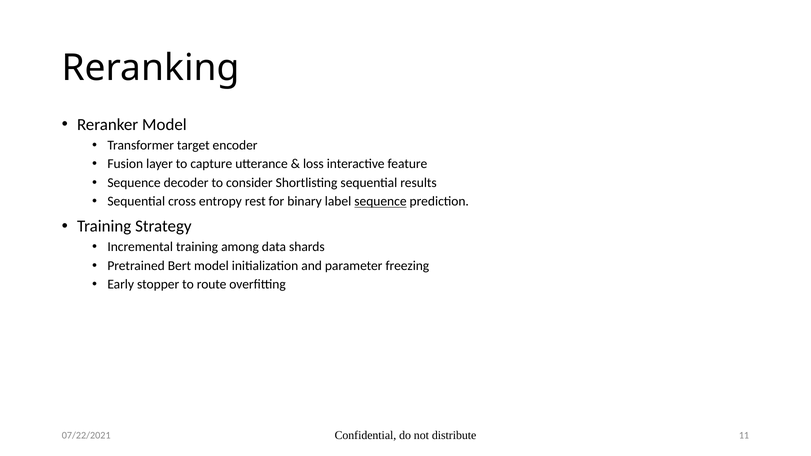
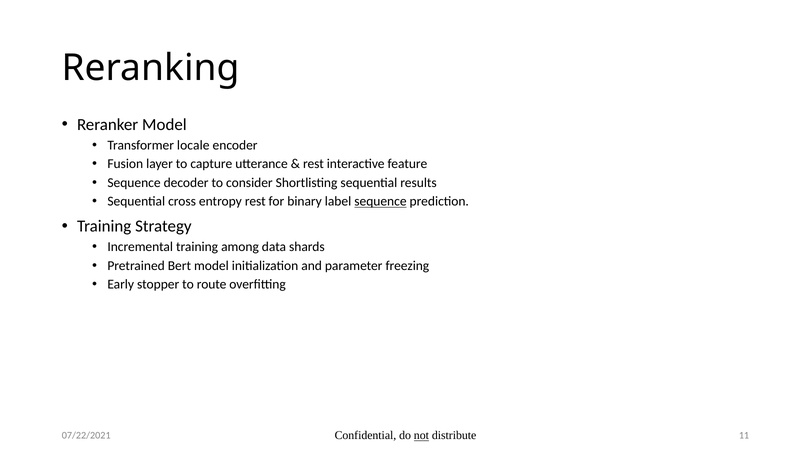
target: target -> locale
loss at (313, 164): loss -> rest
not underline: none -> present
